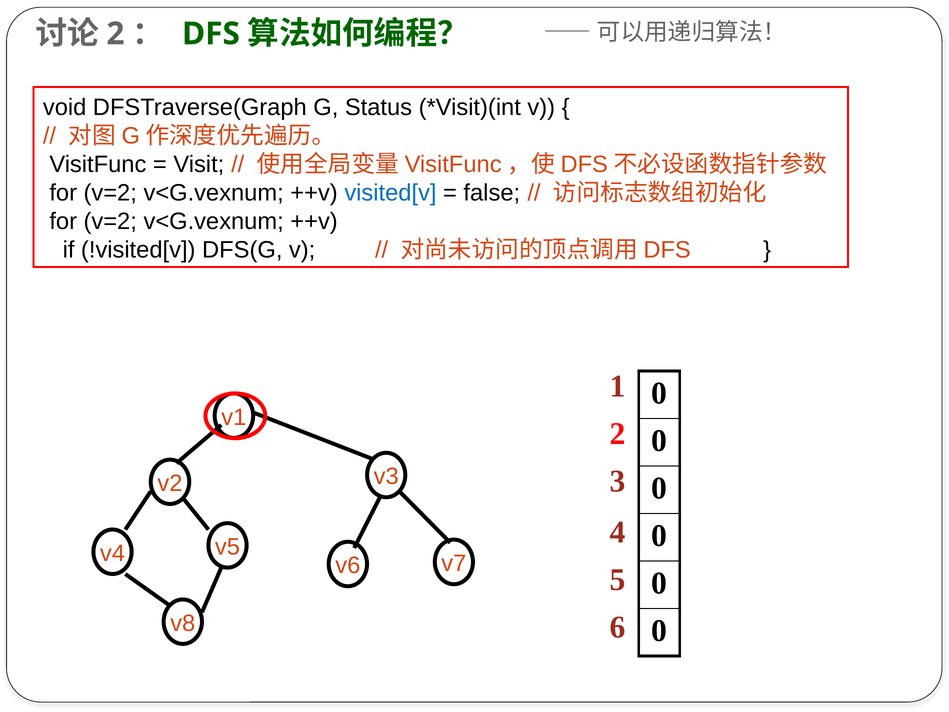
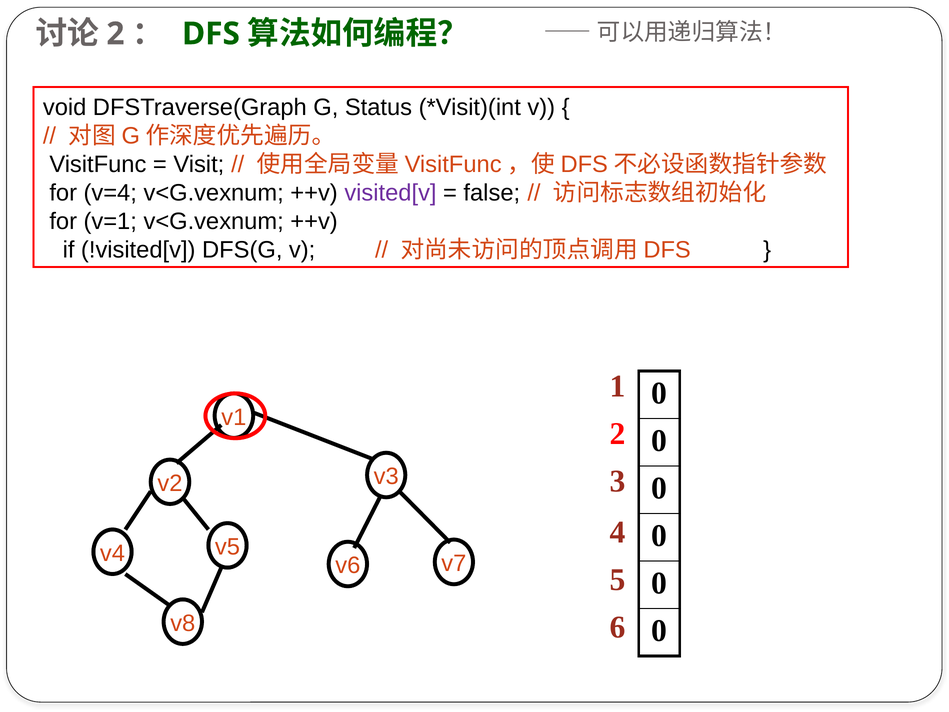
v=2 at (110, 193): v=2 -> v=4
visited[v colour: blue -> purple
v=2 at (110, 221): v=2 -> v=1
